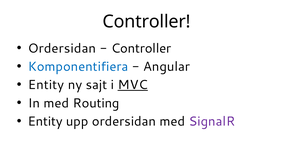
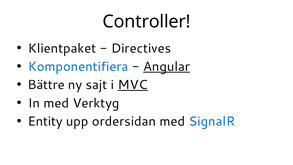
Ordersidan at (62, 48): Ordersidan -> Klientpaket
Controller at (141, 48): Controller -> Directives
Angular underline: none -> present
Entity at (46, 85): Entity -> Bättre
Routing: Routing -> Verktyg
SignalR colour: purple -> blue
